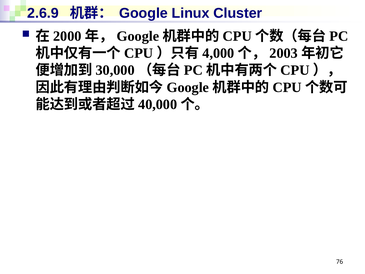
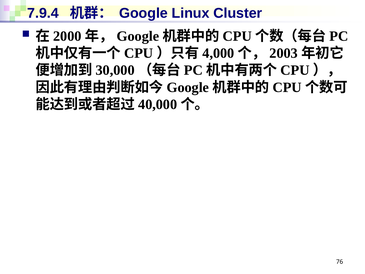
2.6.9: 2.6.9 -> 7.9.4
